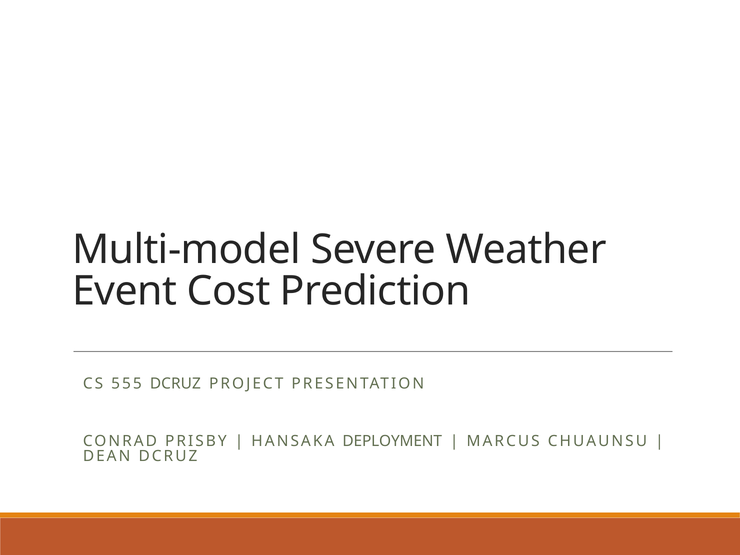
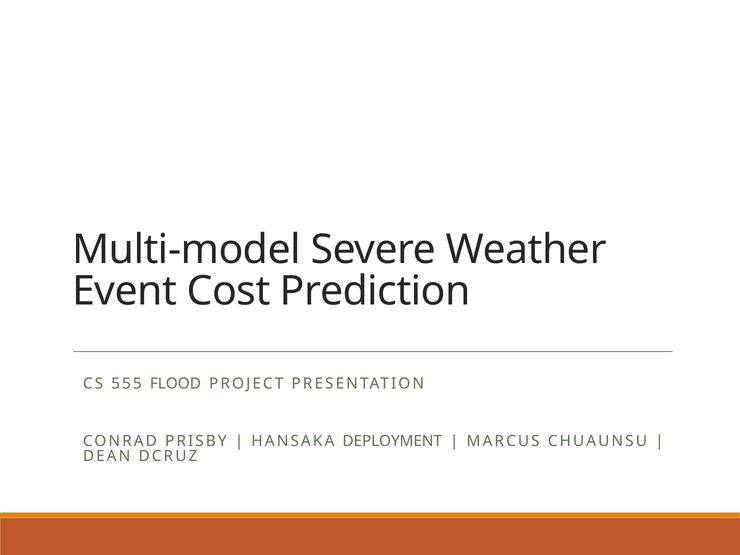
555 DCRUZ: DCRUZ -> FLOOD
